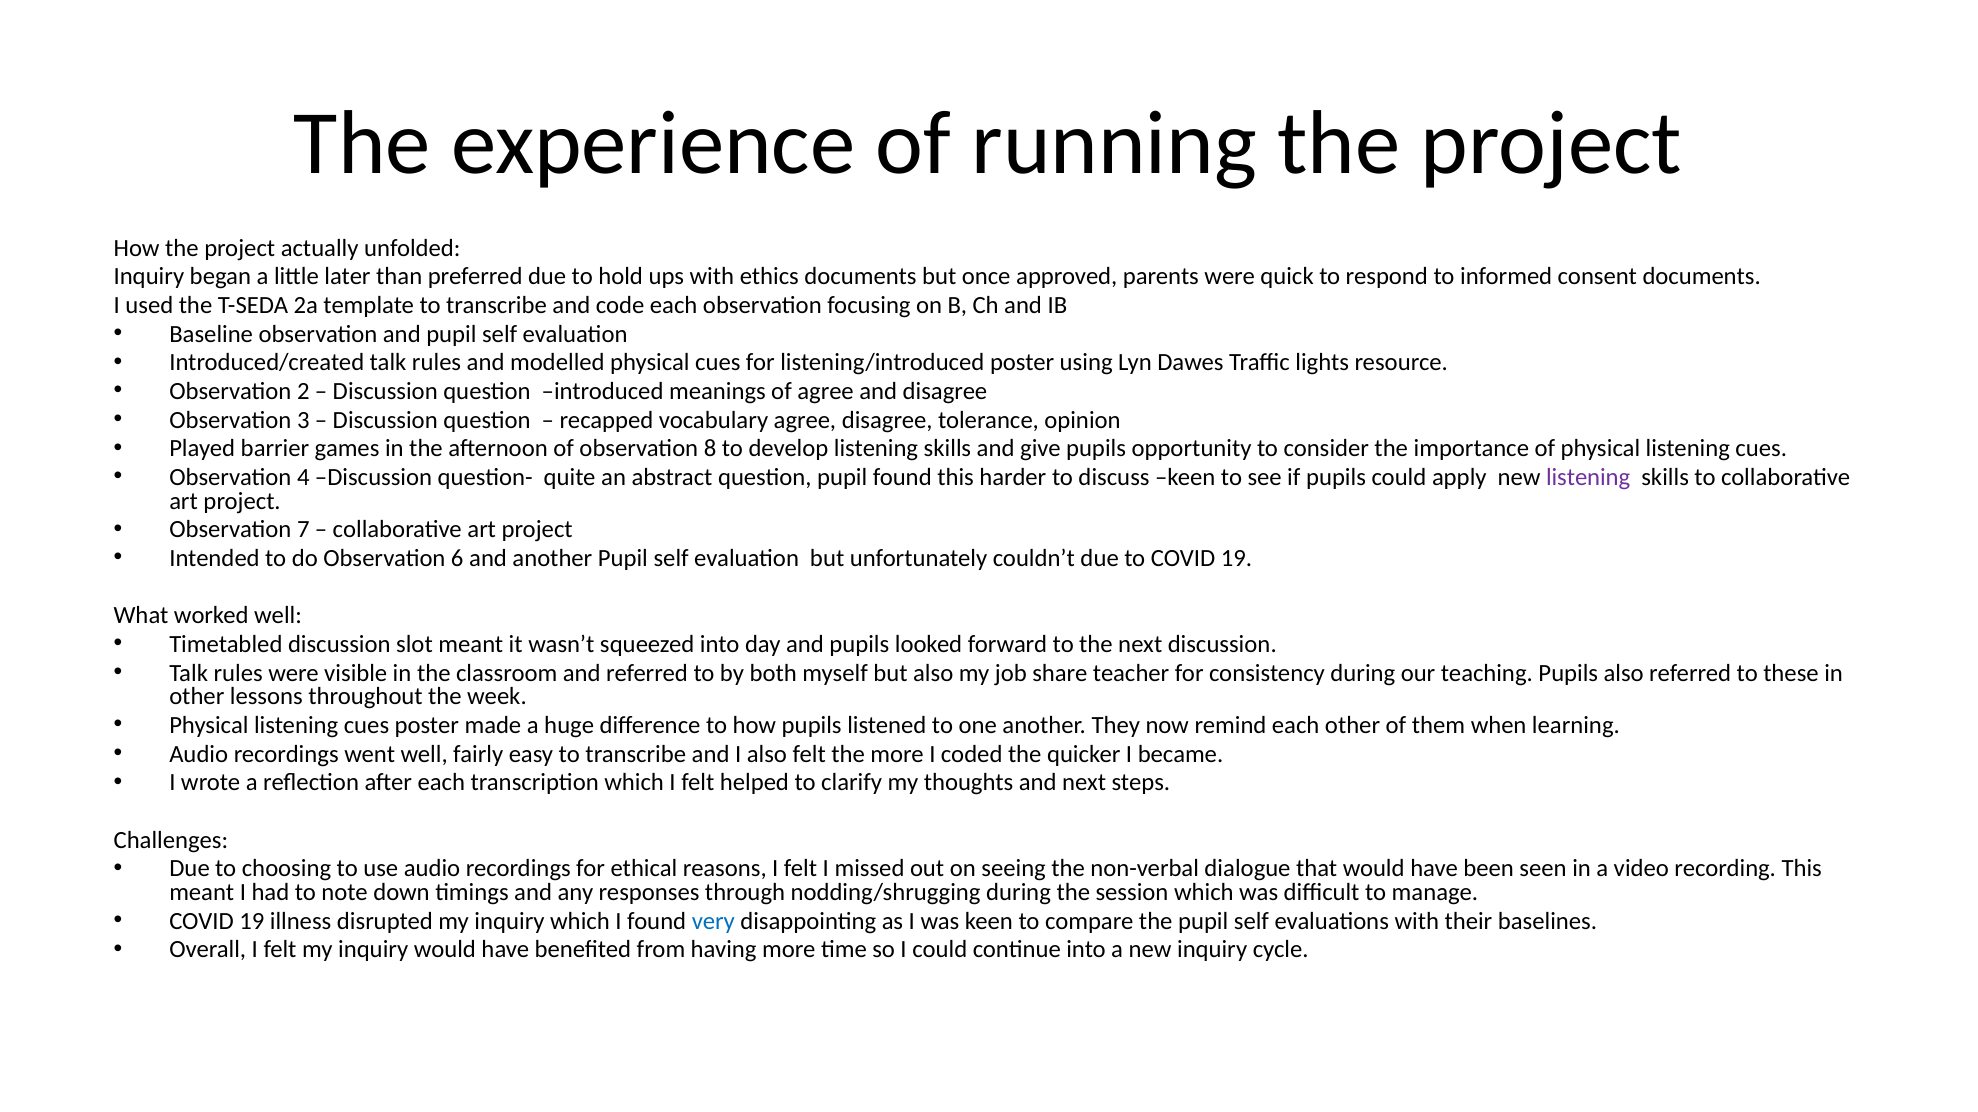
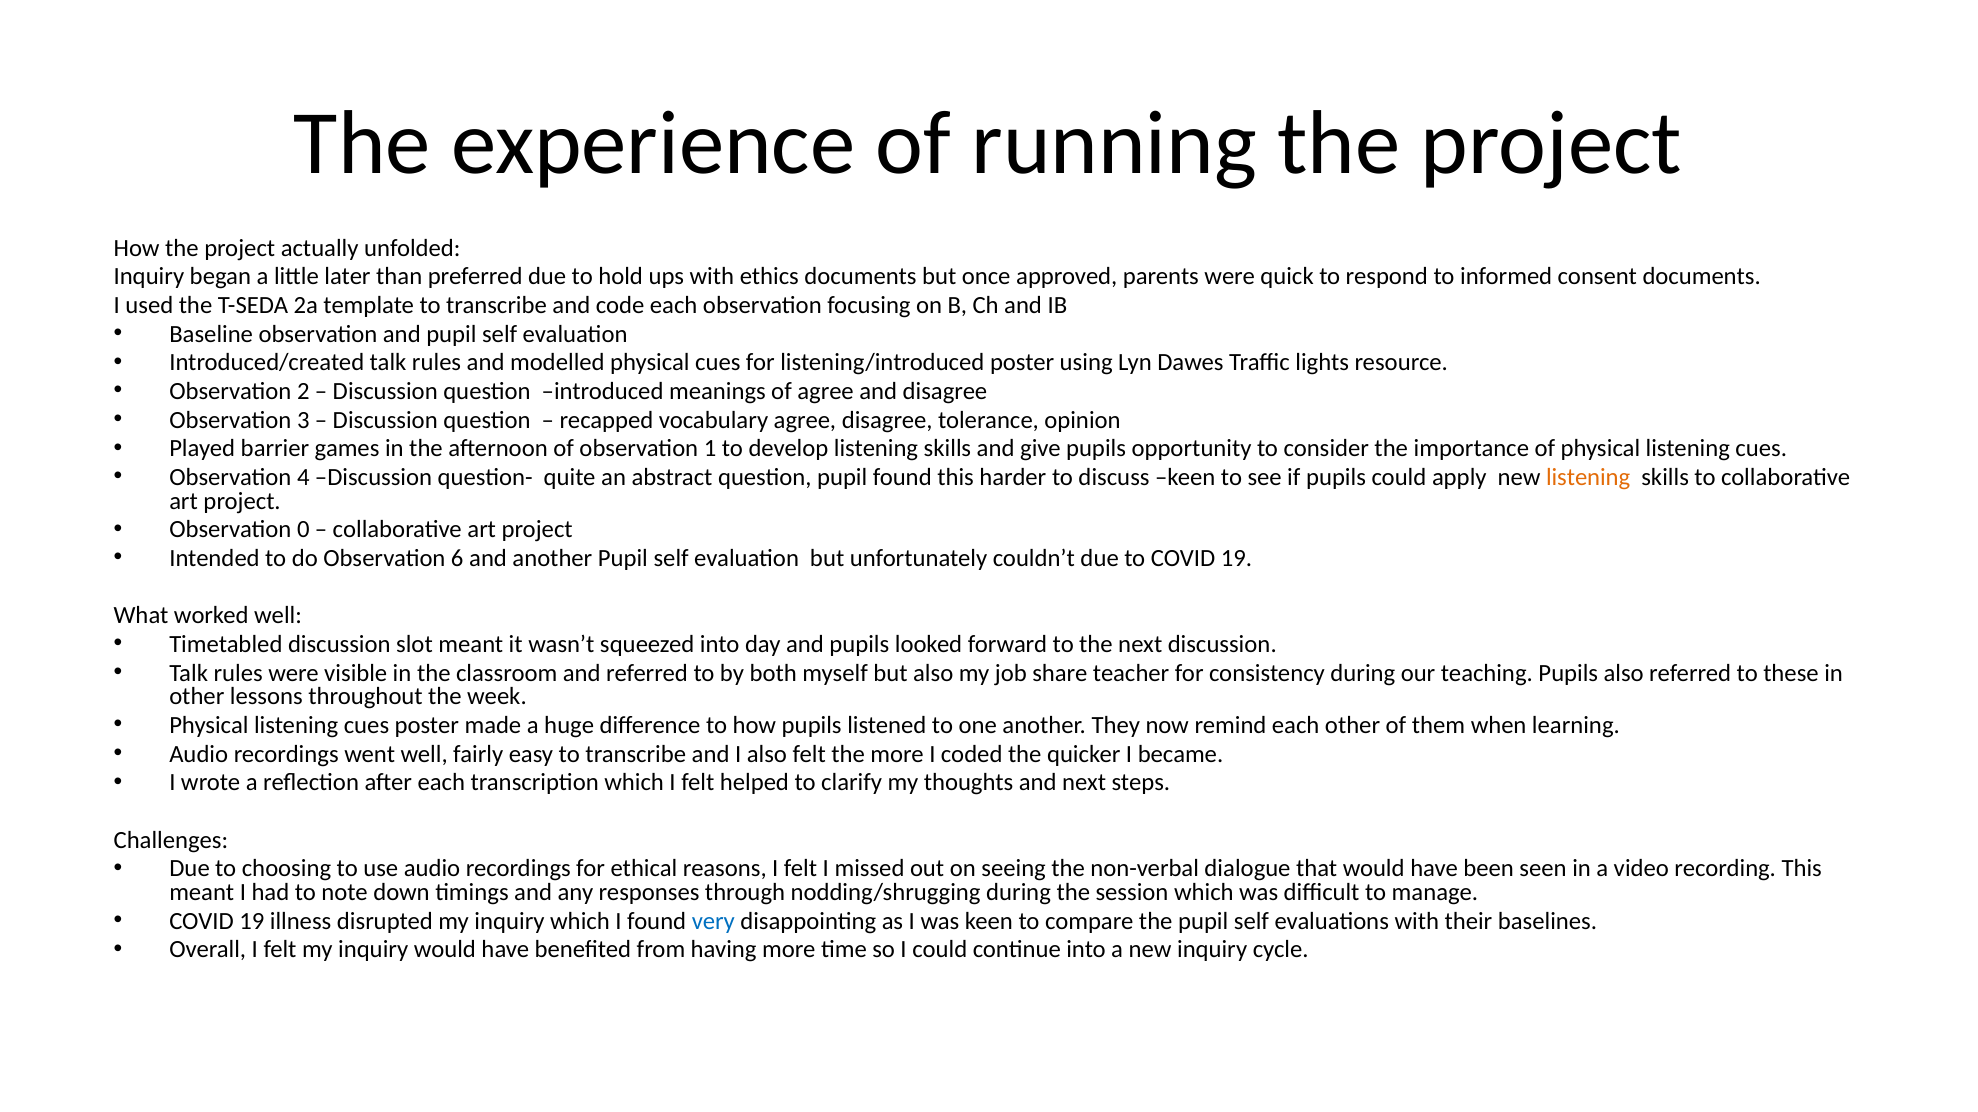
8: 8 -> 1
listening at (1588, 478) colour: purple -> orange
7: 7 -> 0
